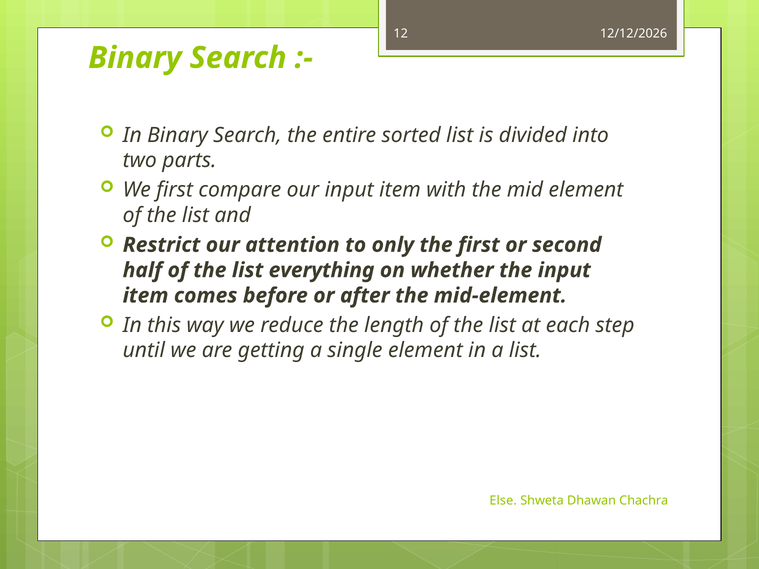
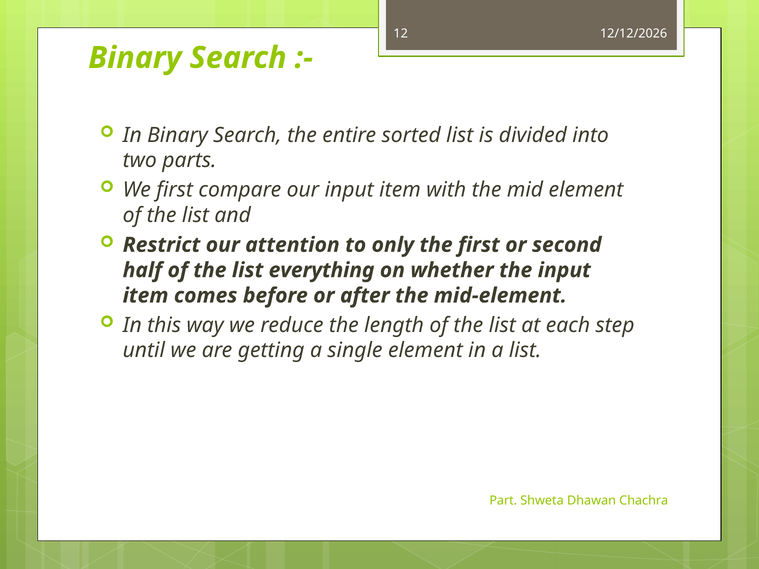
Else: Else -> Part
